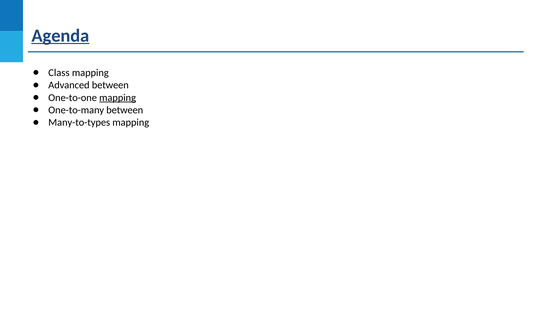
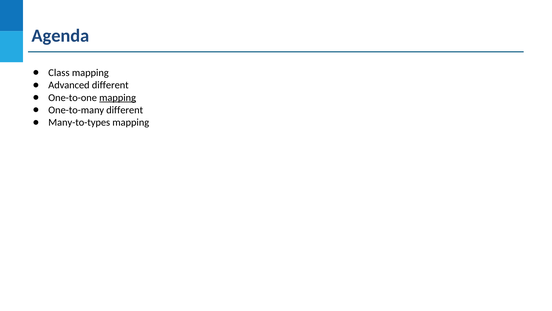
Agenda underline: present -> none
Advanced between: between -> different
One-to-many between: between -> different
